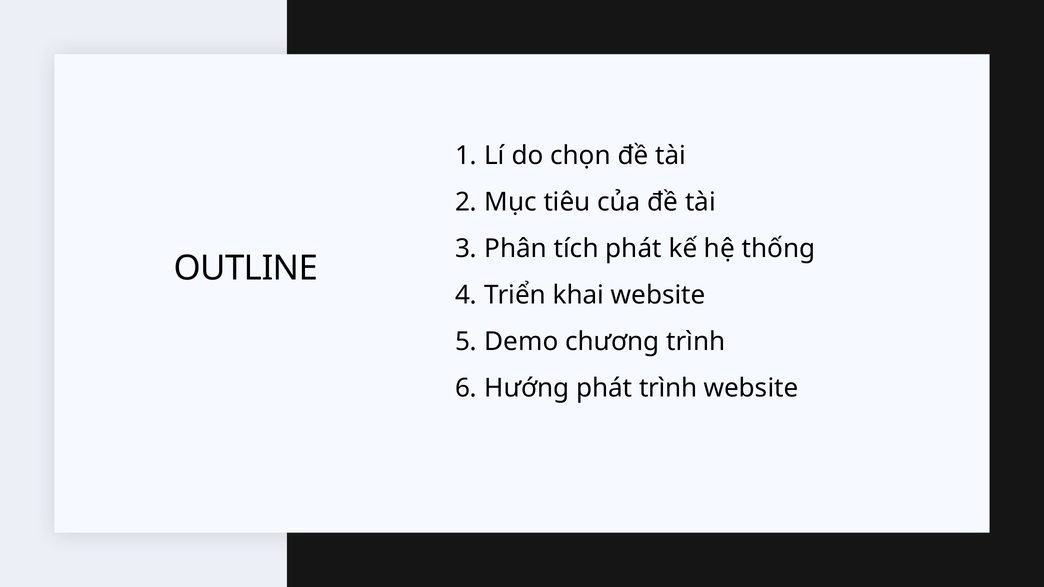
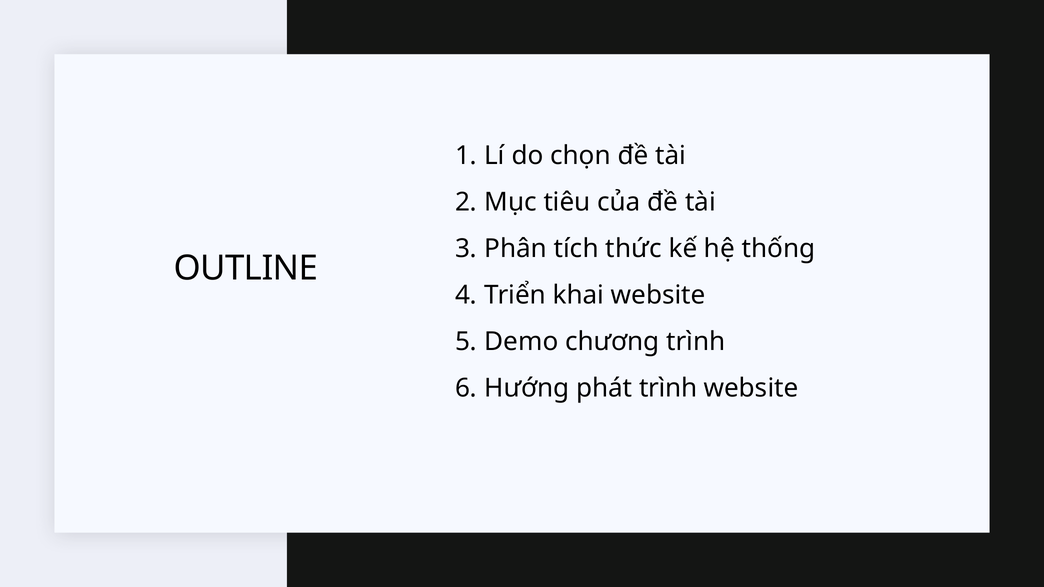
tích phát: phát -> thức
